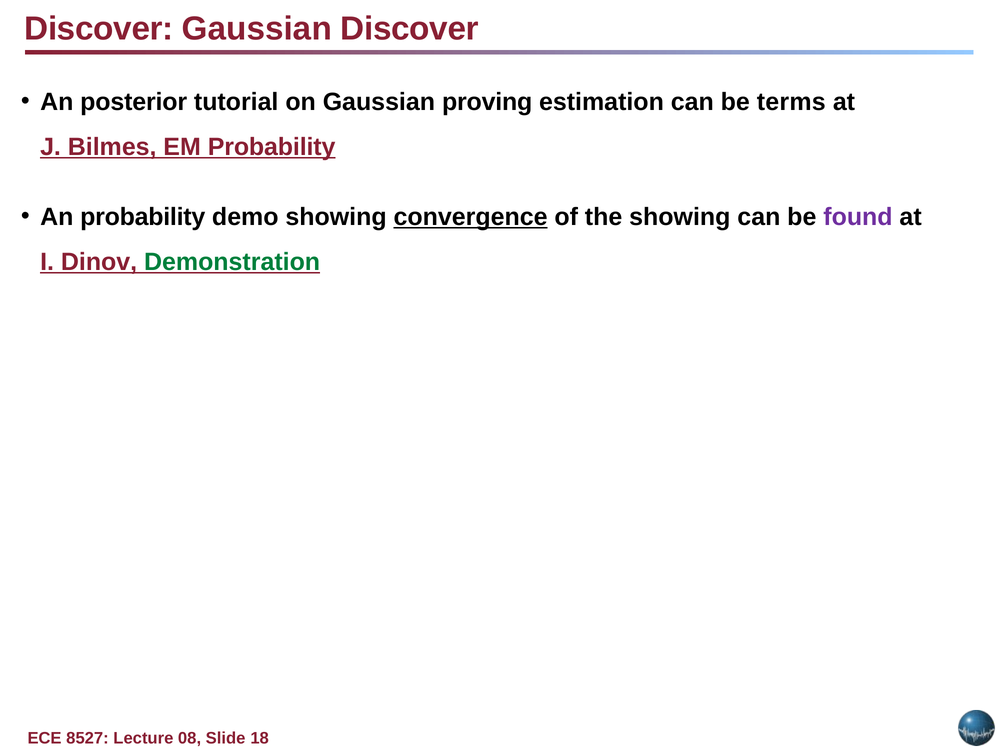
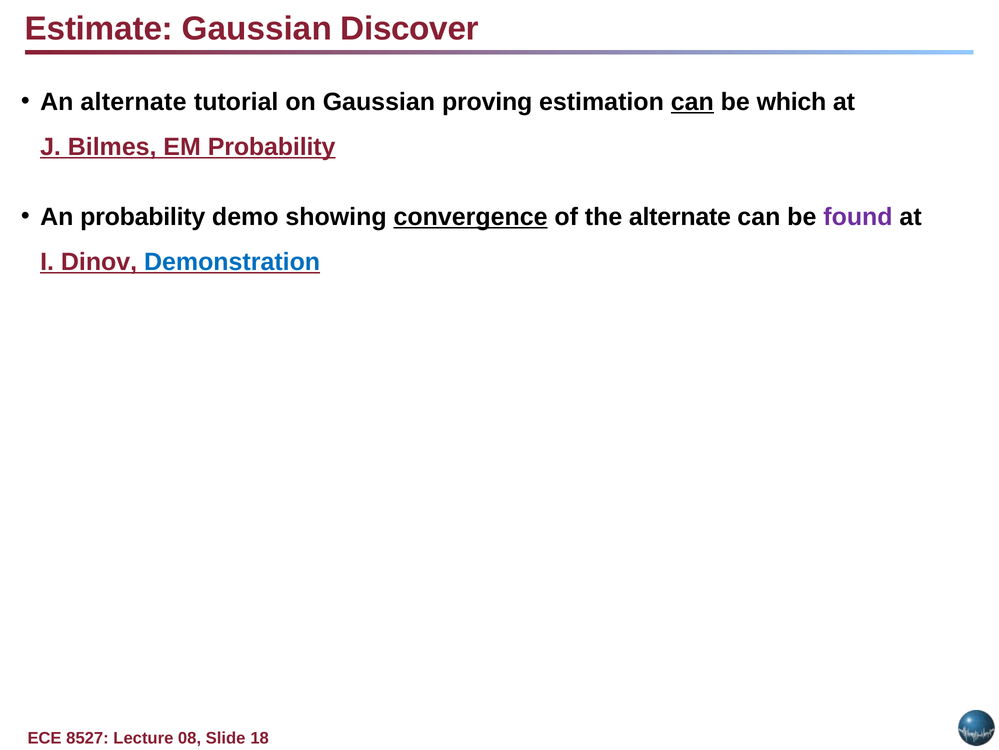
Discover at (99, 29): Discover -> Estimate
An posterior: posterior -> alternate
can at (692, 102) underline: none -> present
terms: terms -> which
the showing: showing -> alternate
Demonstration colour: green -> blue
